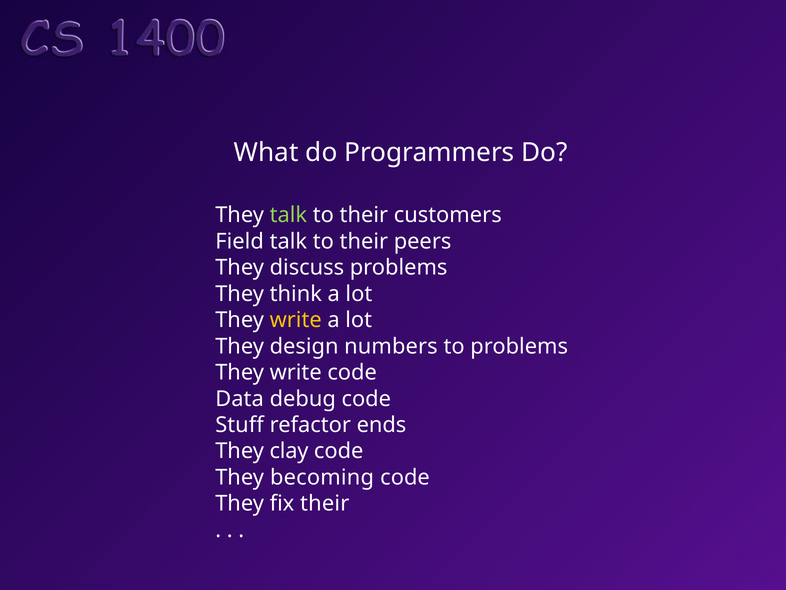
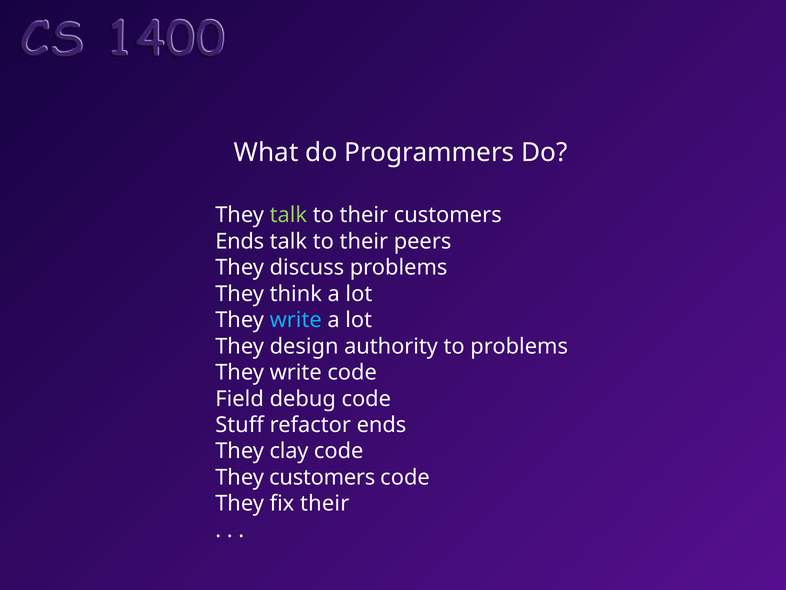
Field at (240, 241): Field -> Ends
write at (296, 320) colour: yellow -> light blue
numbers: numbers -> authority
Data: Data -> Field
They becoming: becoming -> customers
